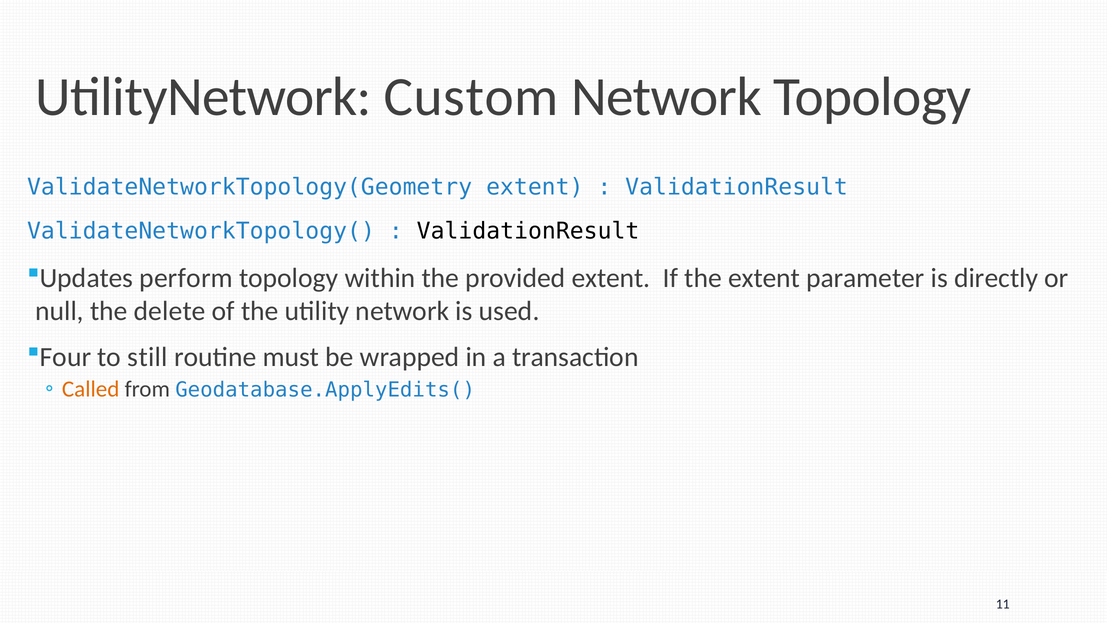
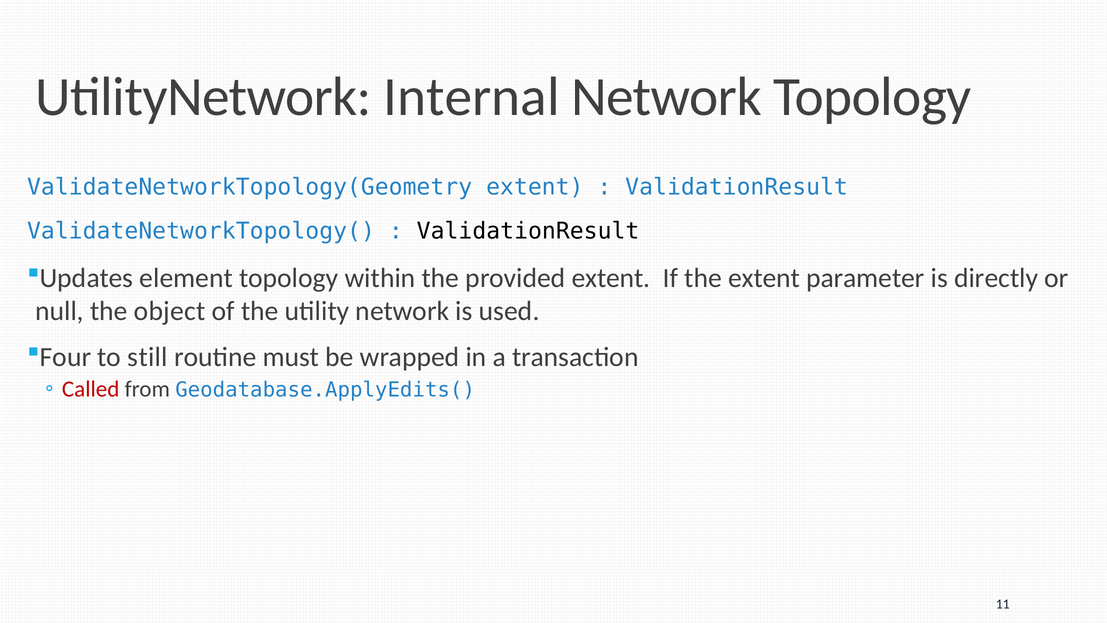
Custom: Custom -> Internal
perform: perform -> element
delete: delete -> object
Called colour: orange -> red
